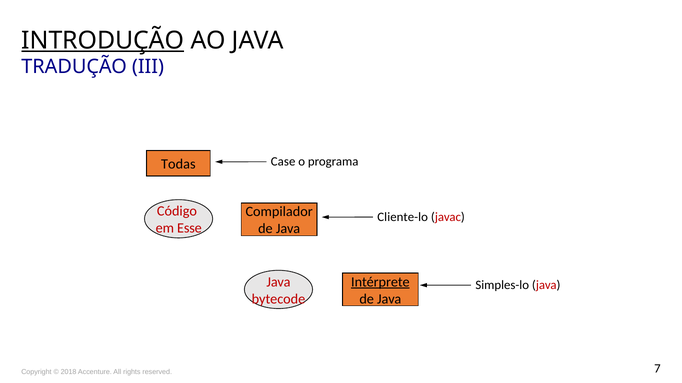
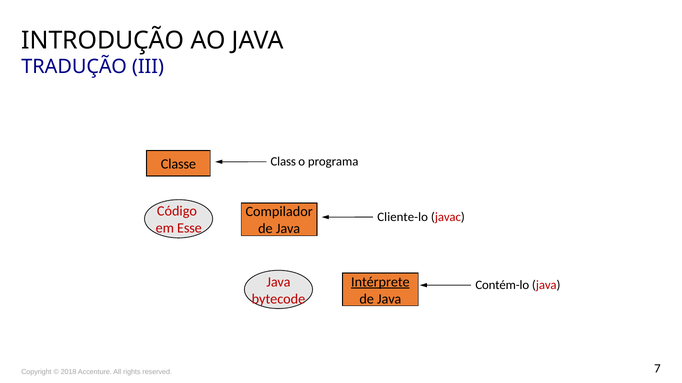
INTRODUÇÃO underline: present -> none
Case: Case -> Class
Todas: Todas -> Classe
Simples-lo: Simples-lo -> Contém-lo
